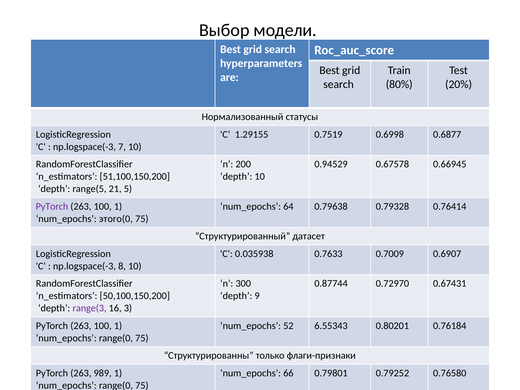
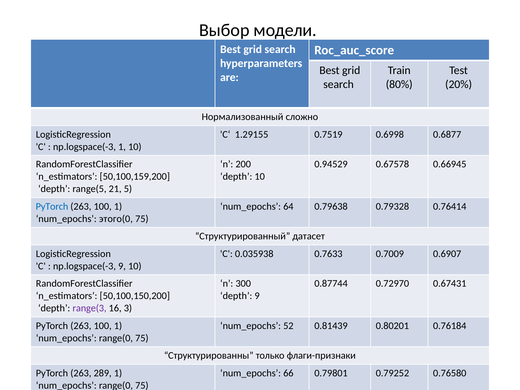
статусы: статусы -> сложно
np.logspace(-3 7: 7 -> 1
51,100,150,200: 51,100,150,200 -> 50,100,159,200
PyTorch at (52, 206) colour: purple -> blue
np.logspace(-3 8: 8 -> 9
6.55343: 6.55343 -> 0.81439
989: 989 -> 289
